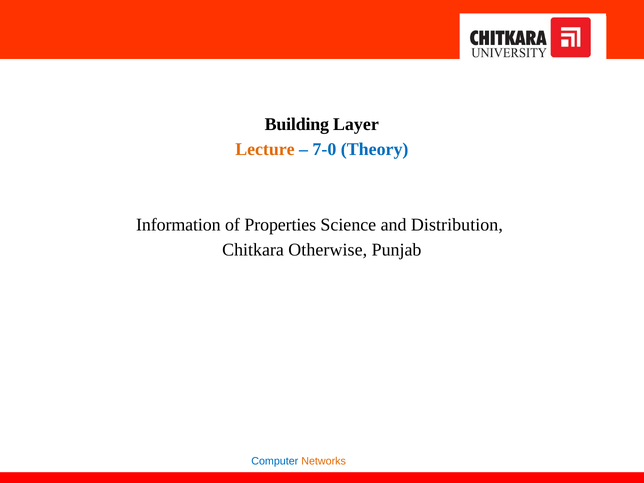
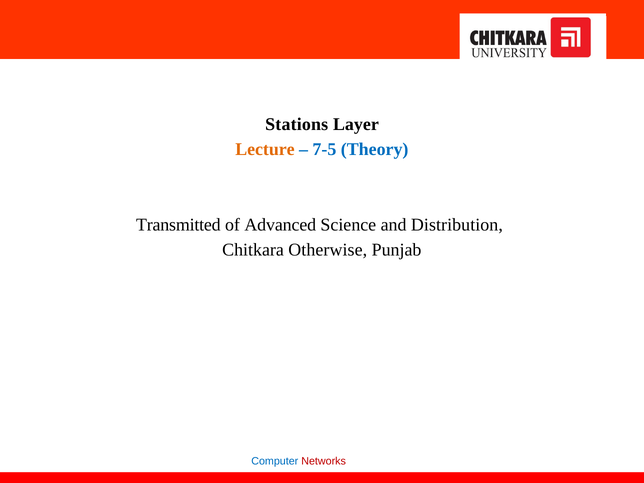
Building: Building -> Stations
7-0: 7-0 -> 7-5
Information: Information -> Transmitted
Properties: Properties -> Advanced
Networks colour: orange -> red
